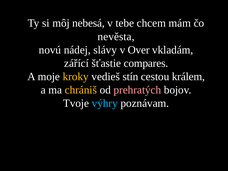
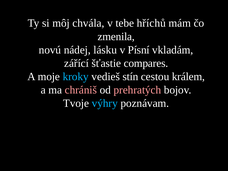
nebesá: nebesá -> chvála
chcem: chcem -> hříchů
nevěsta: nevěsta -> zmenila
slávy: slávy -> lásku
Over: Over -> Písní
kroky colour: yellow -> light blue
chrániš colour: yellow -> pink
